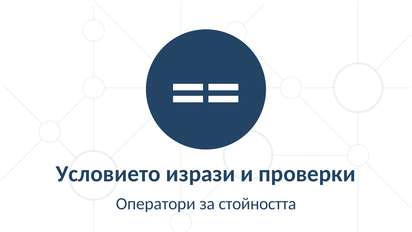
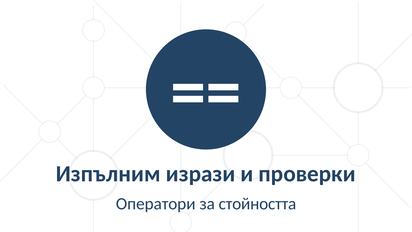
Условието: Условието -> Изпълним
